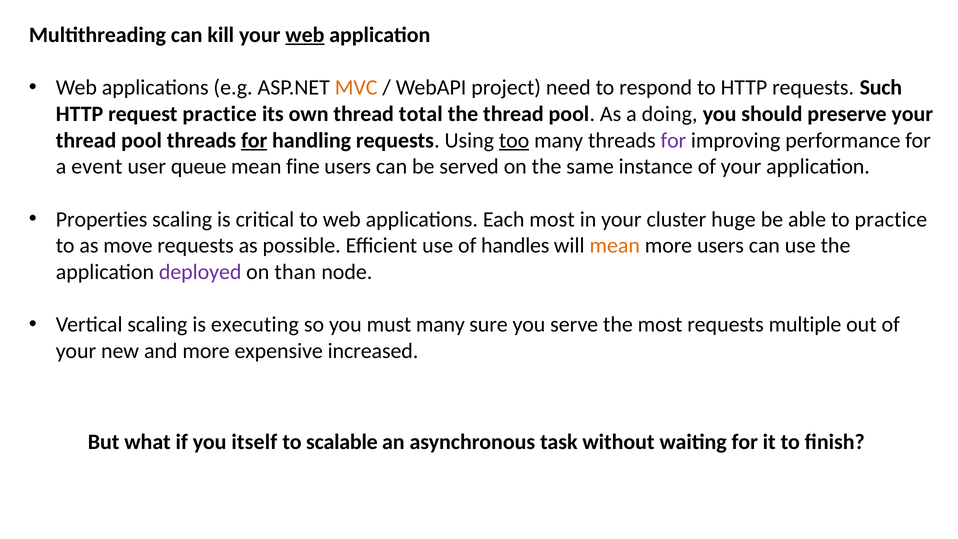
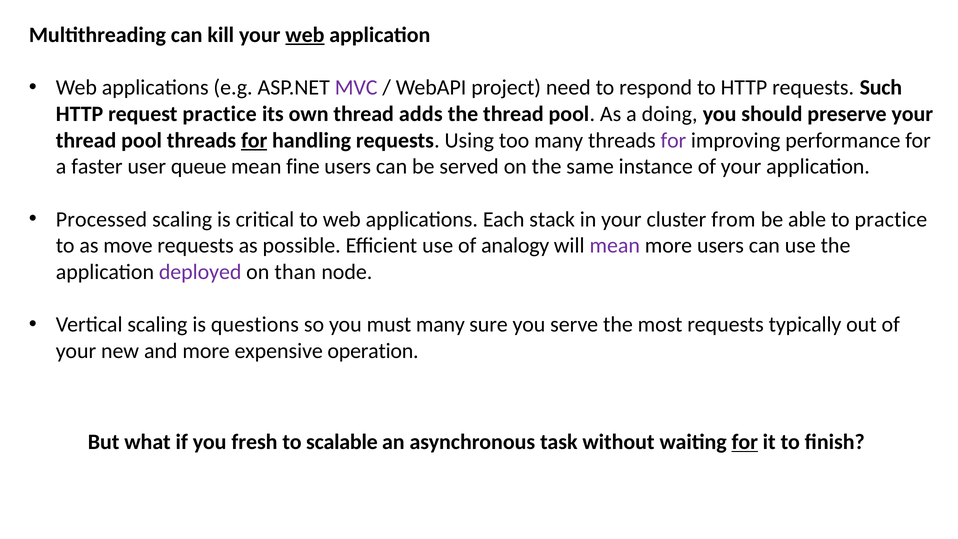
MVC colour: orange -> purple
total: total -> adds
too underline: present -> none
event: event -> faster
Properties: Properties -> Processed
Each most: most -> stack
huge: huge -> from
handles: handles -> analogy
mean at (615, 246) colour: orange -> purple
executing: executing -> questions
multiple: multiple -> typically
increased: increased -> operation
itself: itself -> fresh
for at (745, 442) underline: none -> present
